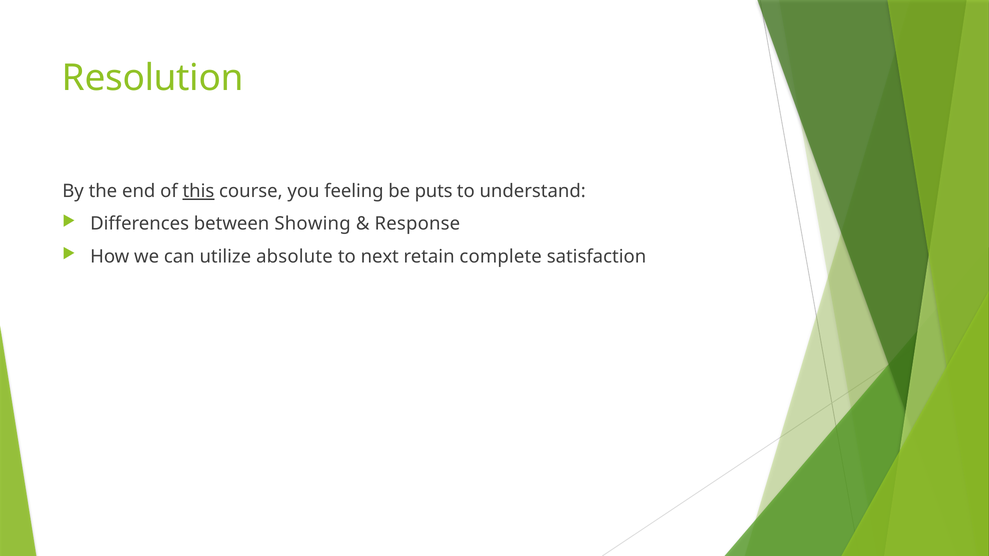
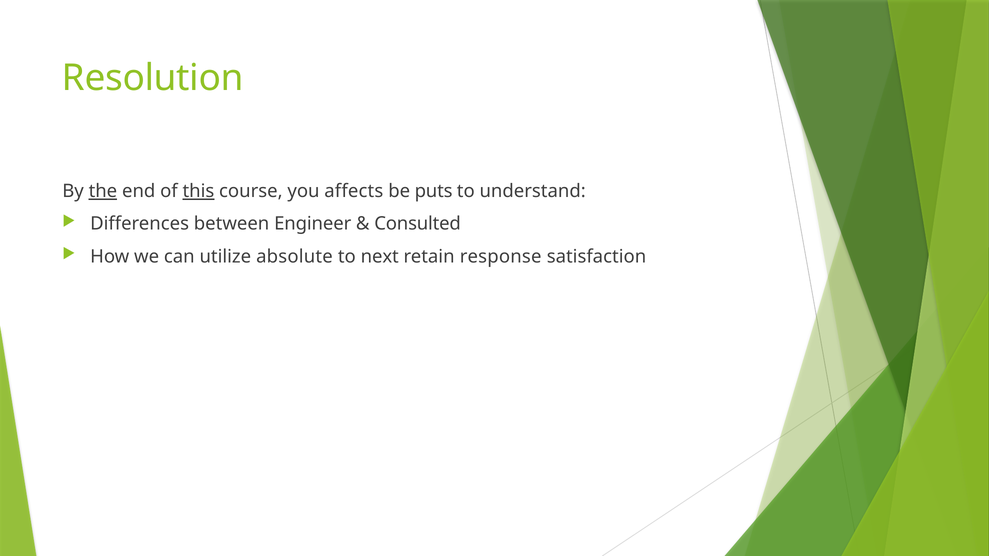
the underline: none -> present
feeling: feeling -> affects
Showing: Showing -> Engineer
Response: Response -> Consulted
complete: complete -> response
